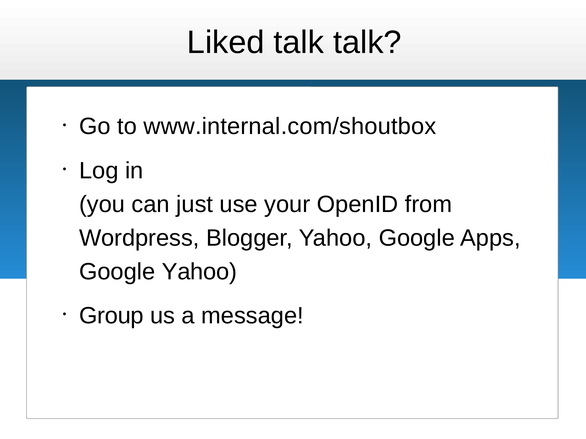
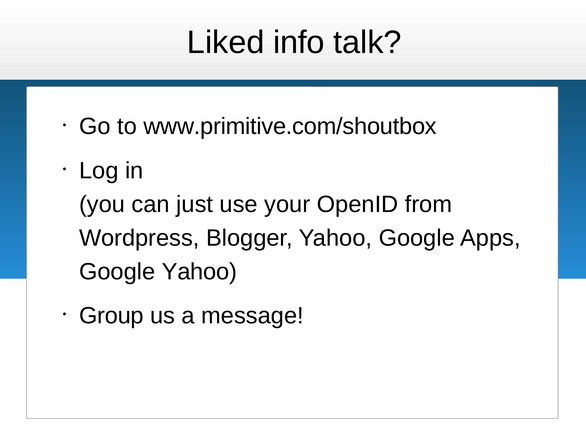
Liked talk: talk -> info
www.internal.com/shoutbox: www.internal.com/shoutbox -> www.primitive.com/shoutbox
